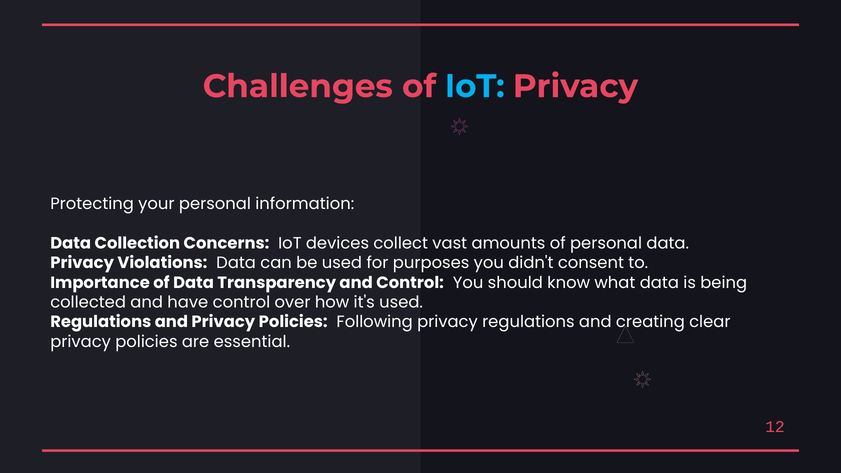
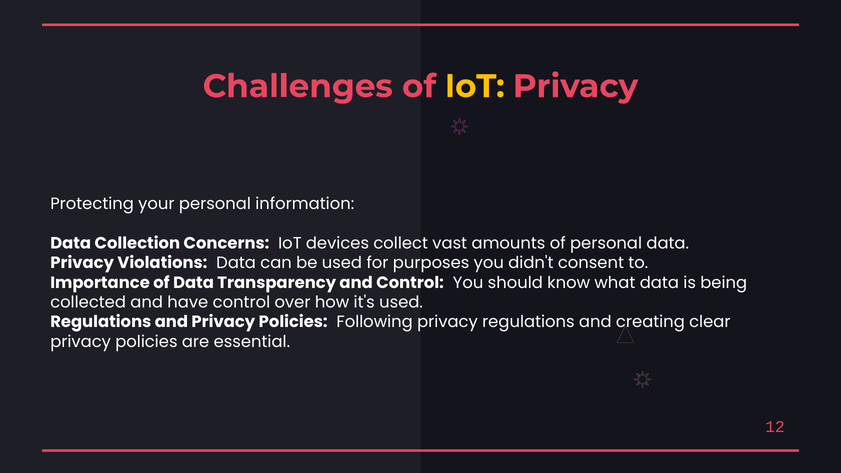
IoT at (475, 86) colour: light blue -> yellow
